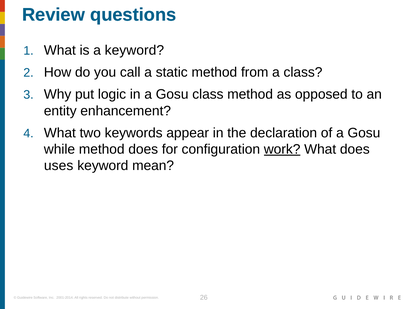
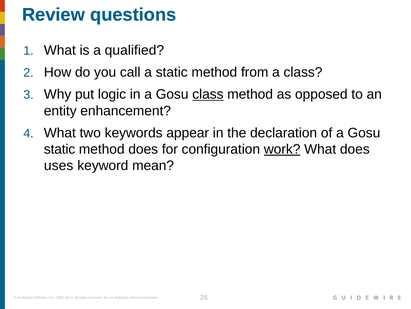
a keyword: keyword -> qualified
class at (208, 94) underline: none -> present
while at (59, 149): while -> static
